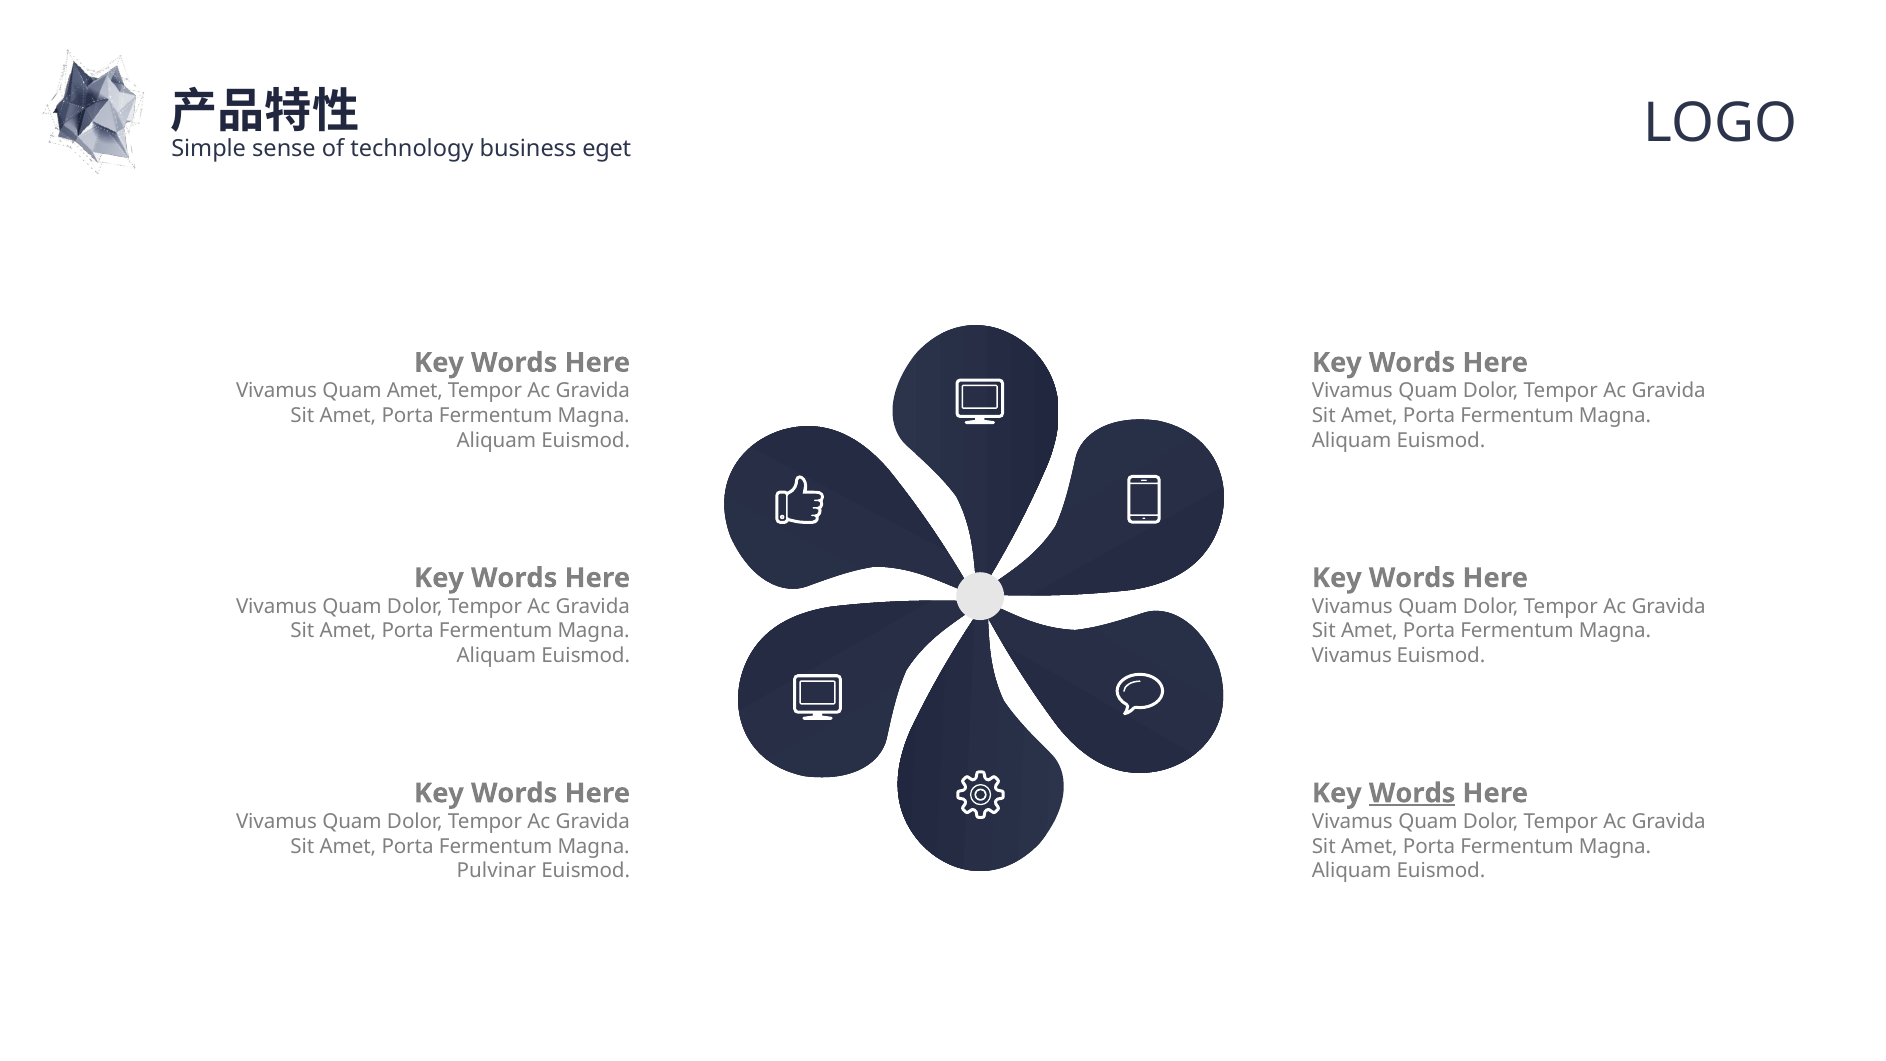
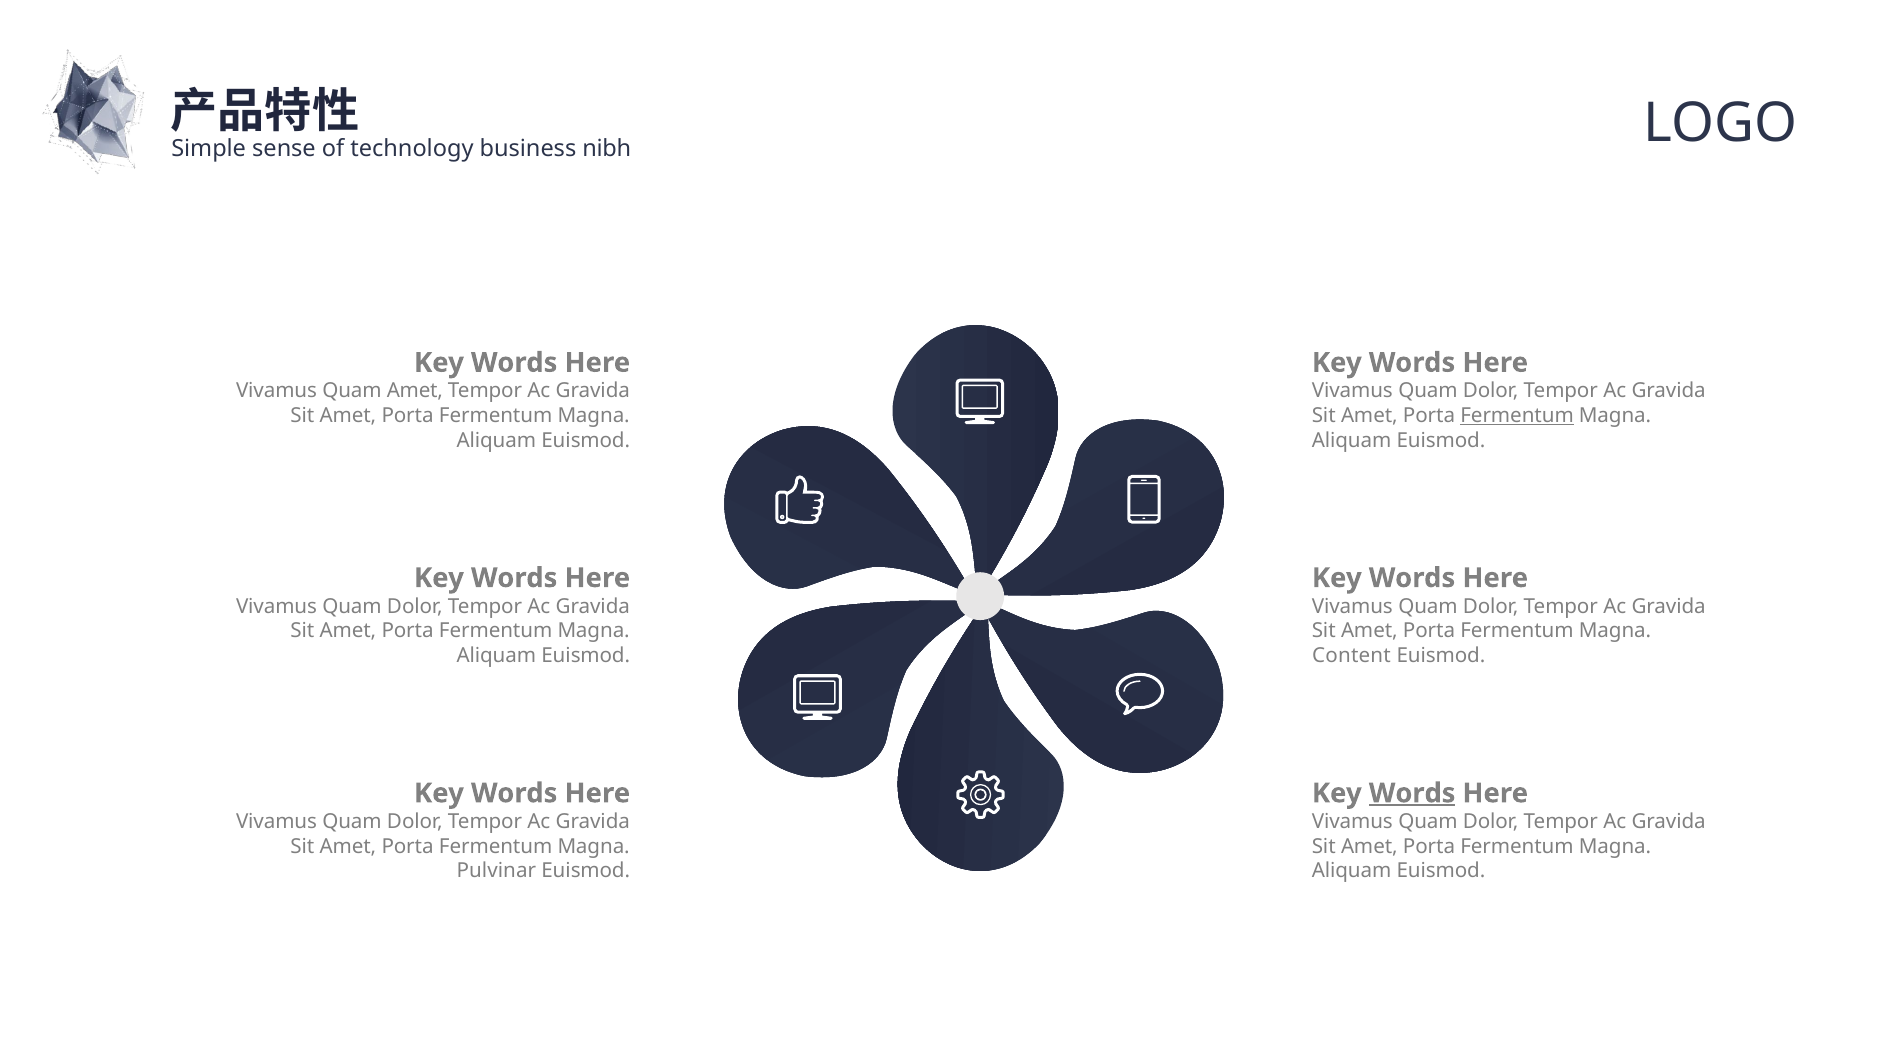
eget: eget -> nibh
Fermentum at (1517, 416) underline: none -> present
Vivamus at (1352, 656): Vivamus -> Content
